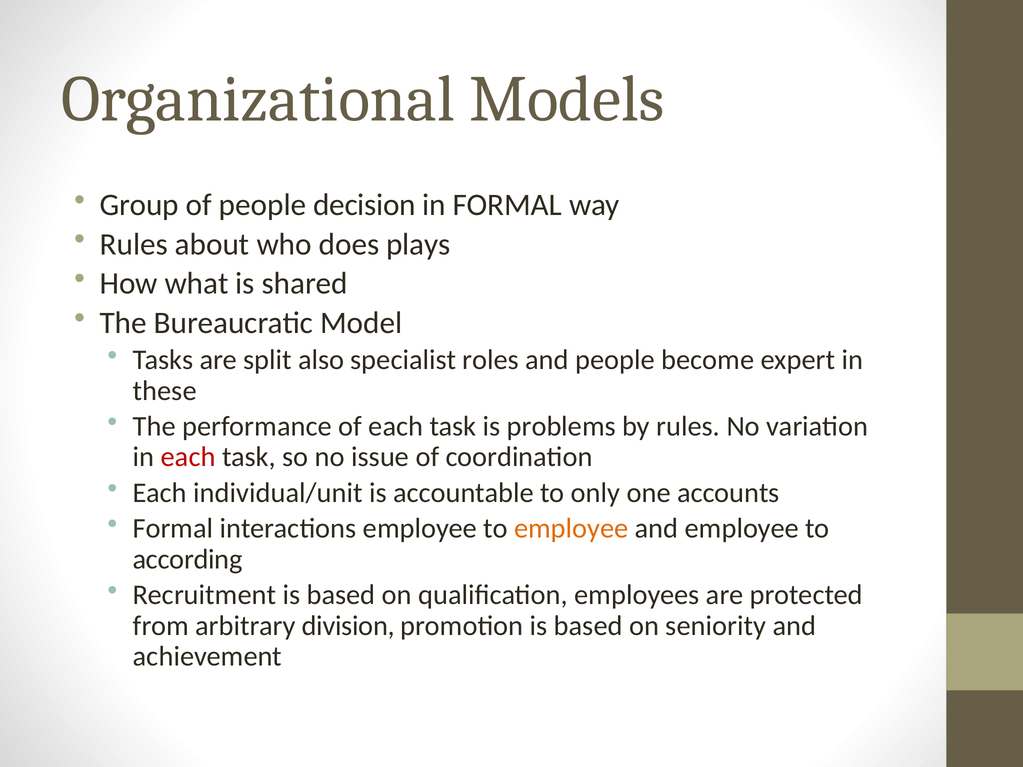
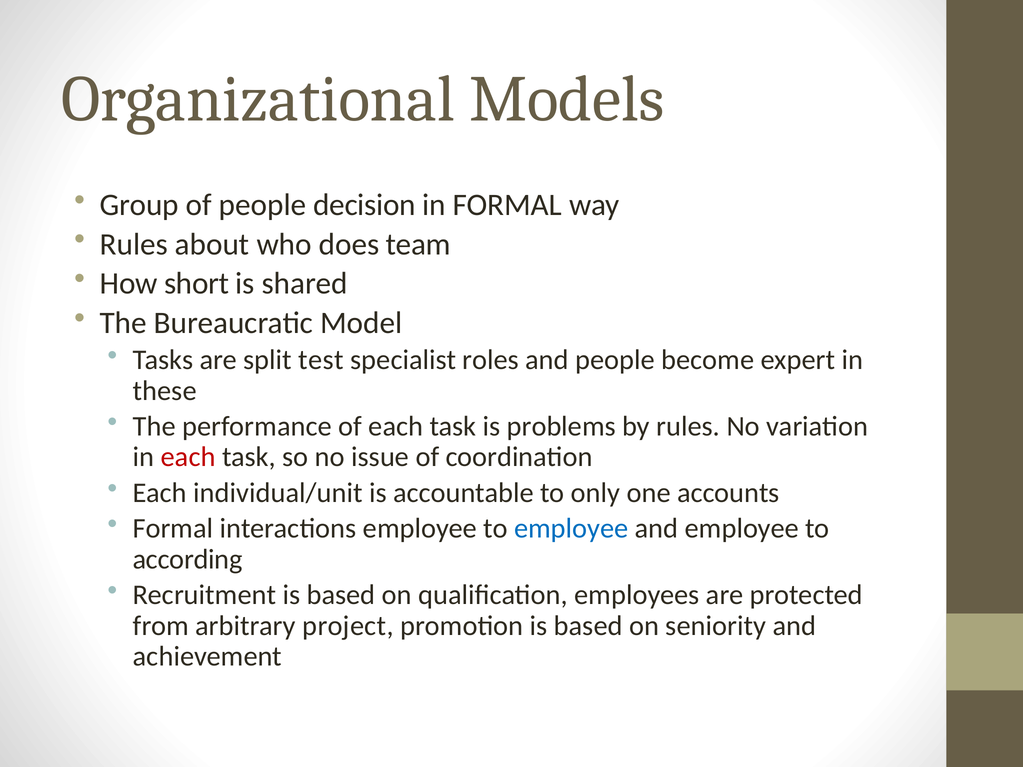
plays: plays -> team
what: what -> short
also: also -> test
employee at (571, 529) colour: orange -> blue
division: division -> project
